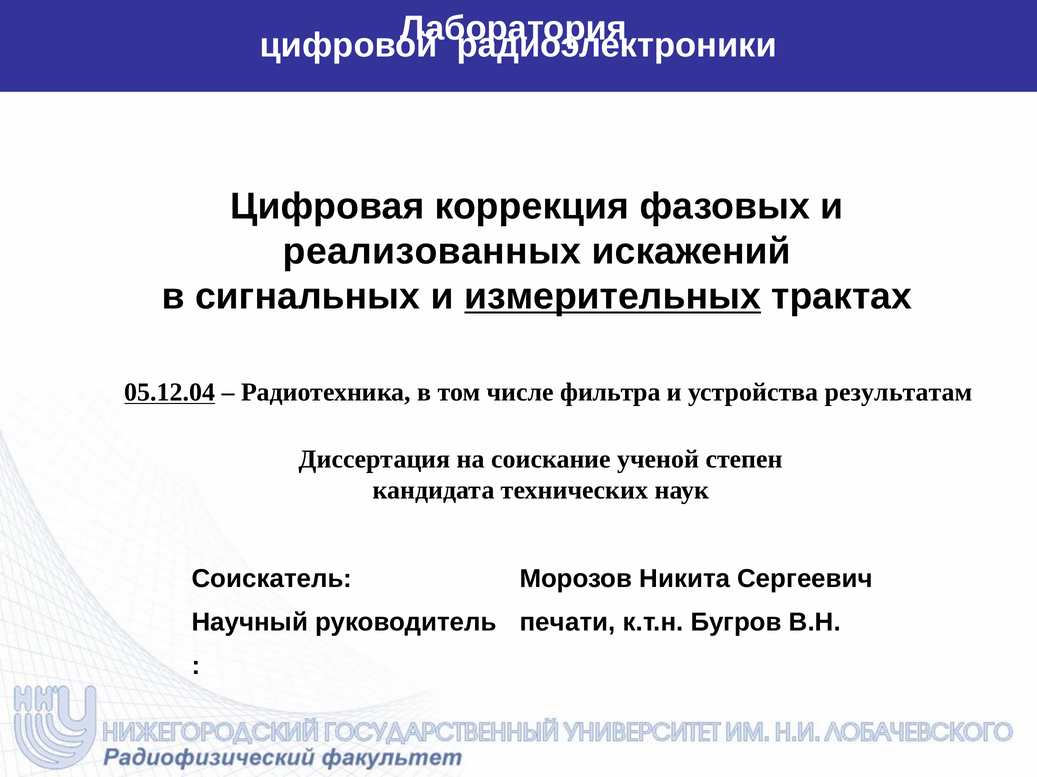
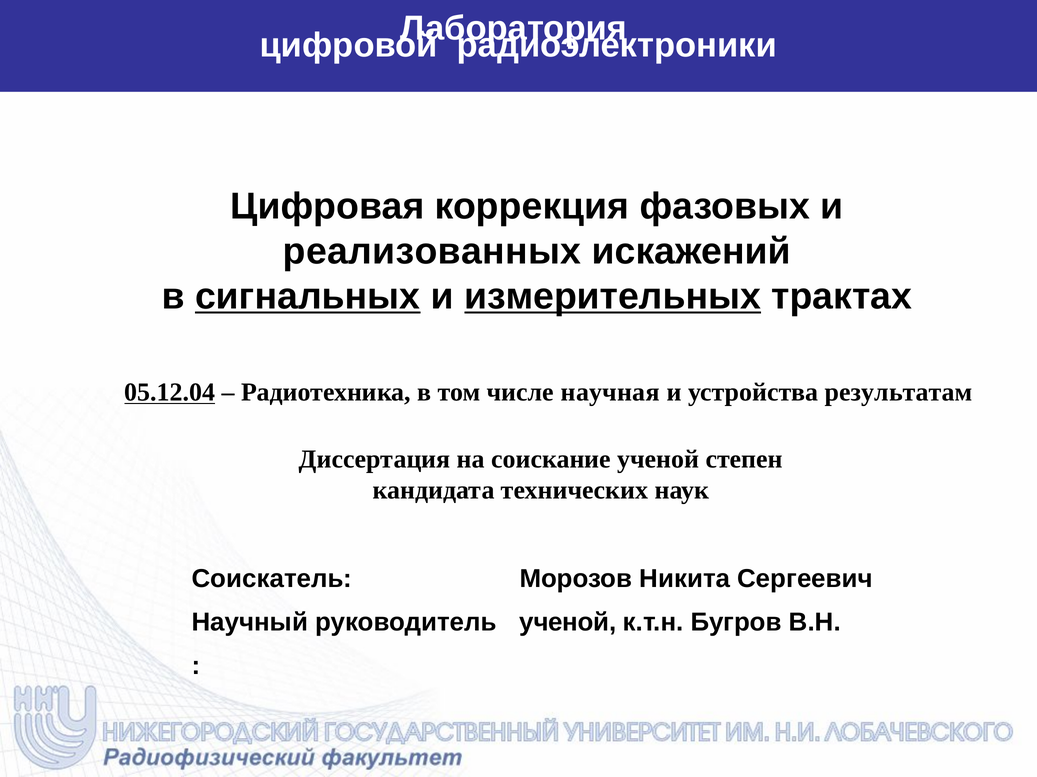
сигнальных underline: none -> present
фильтра: фильтра -> научная
печати at (568, 623): печати -> ученой
